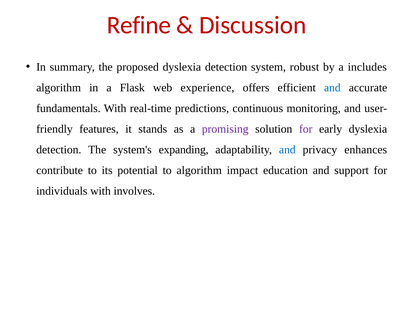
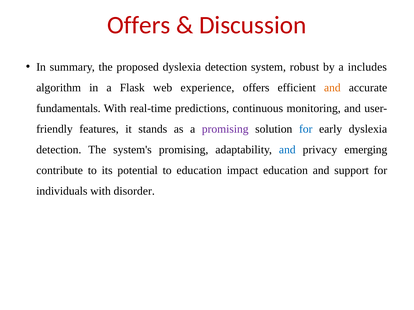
Refine at (139, 25): Refine -> Offers
and at (332, 88) colour: blue -> orange
for at (306, 129) colour: purple -> blue
system's expanding: expanding -> promising
enhances: enhances -> emerging
to algorithm: algorithm -> education
involves: involves -> disorder
